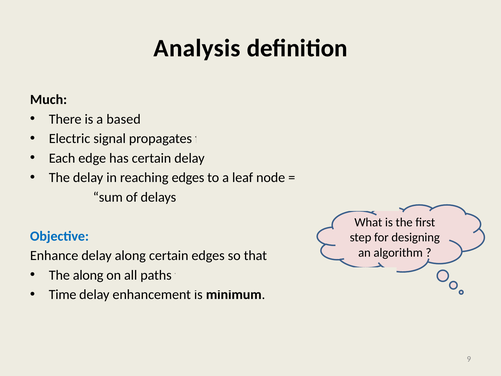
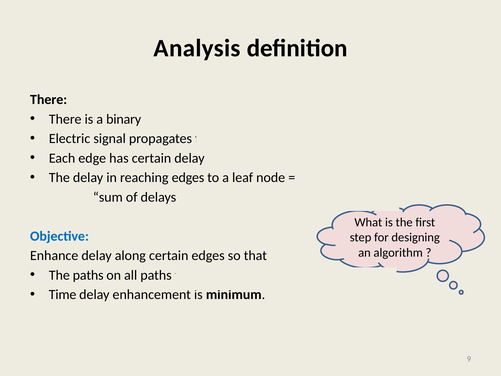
Much at (49, 100): Much -> There
a based: based -> binary
The along: along -> paths
